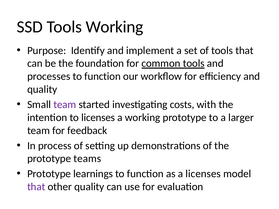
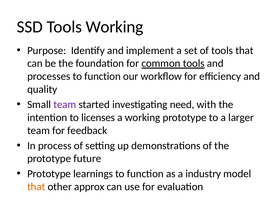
costs: costs -> need
teams: teams -> future
a licenses: licenses -> industry
that at (36, 187) colour: purple -> orange
other quality: quality -> approx
